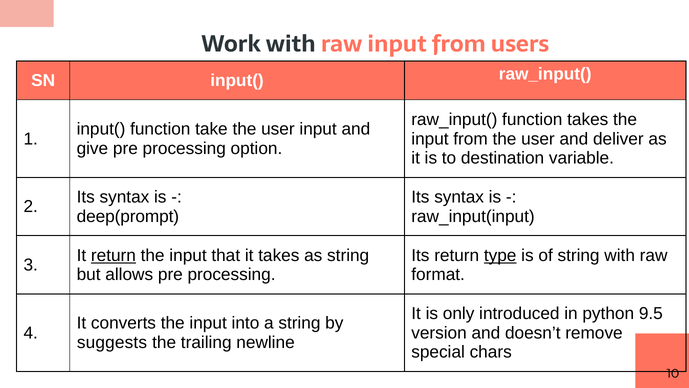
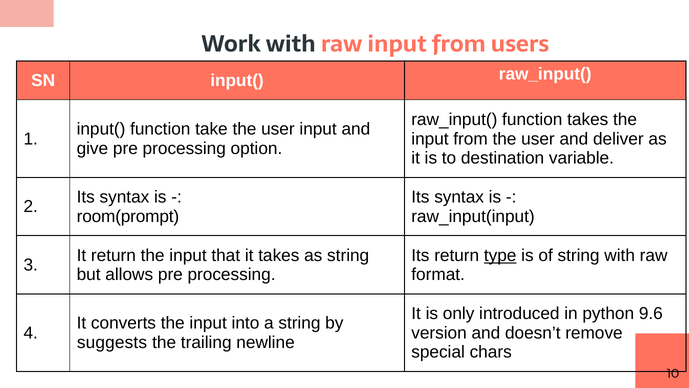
deep(prompt: deep(prompt -> room(prompt
return at (113, 255) underline: present -> none
9.5: 9.5 -> 9.6
